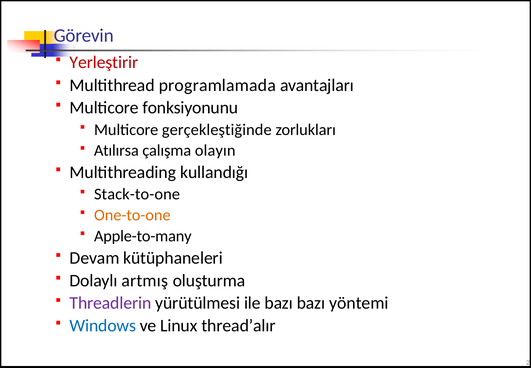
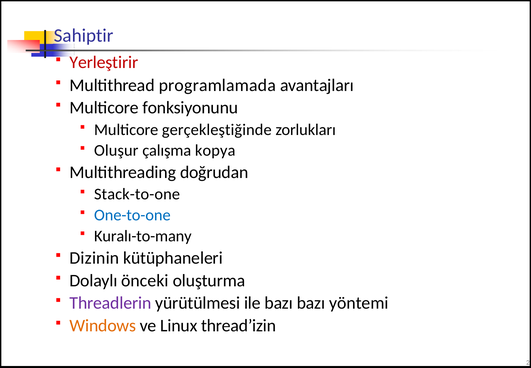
Görevin: Görevin -> Sahiptir
Atılırsa: Atılırsa -> Oluşur
olayın: olayın -> kopya
kullandığı: kullandığı -> doğrudan
One-to-one colour: orange -> blue
Apple-to-many: Apple-to-many -> Kuralı-to-many
Devam: Devam -> Dizinin
artmış: artmış -> önceki
Windows colour: blue -> orange
thread’alır: thread’alır -> thread’izin
